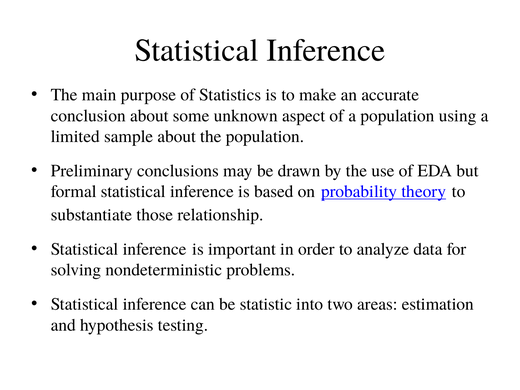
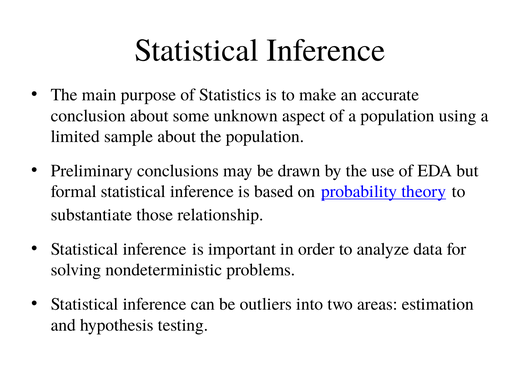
statistic: statistic -> outliers
